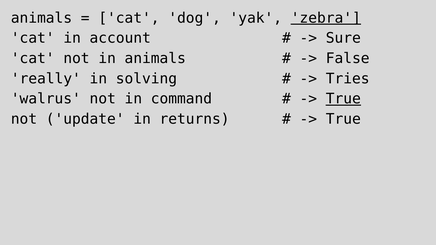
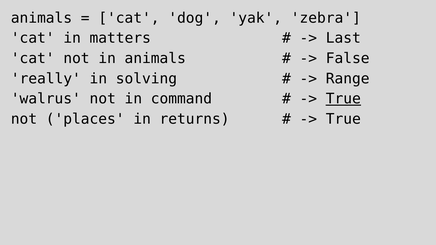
zebra underline: present -> none
account: account -> matters
Sure: Sure -> Last
Tries: Tries -> Range
update: update -> places
